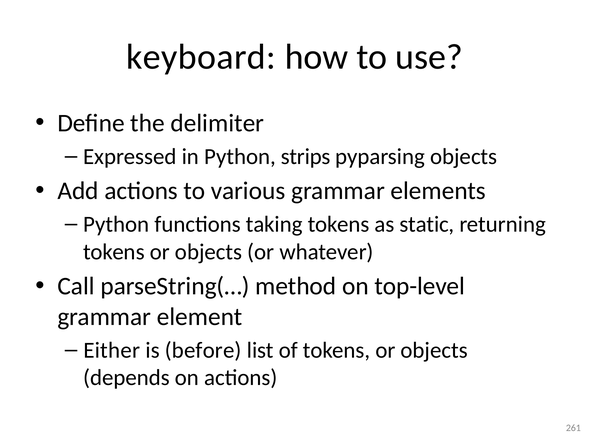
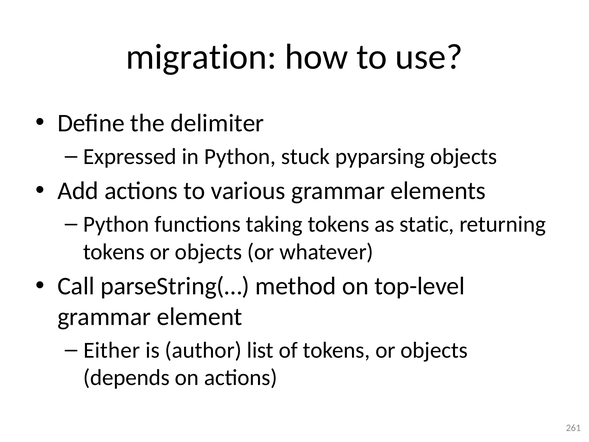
keyboard: keyboard -> migration
strips: strips -> stuck
before: before -> author
